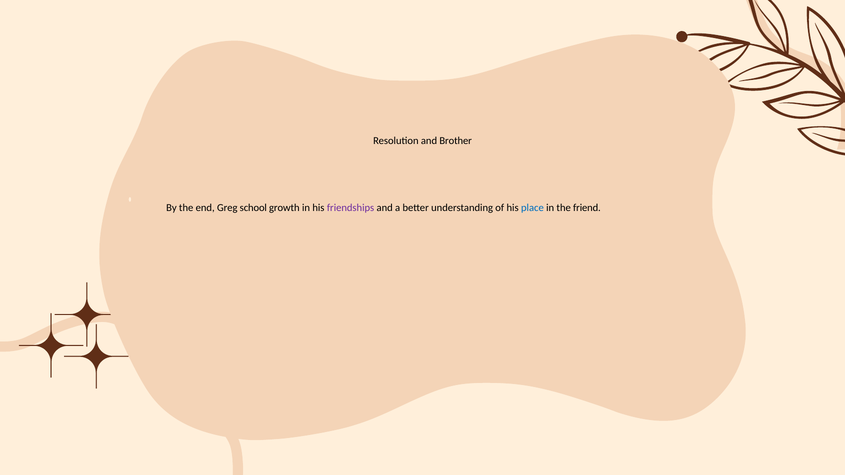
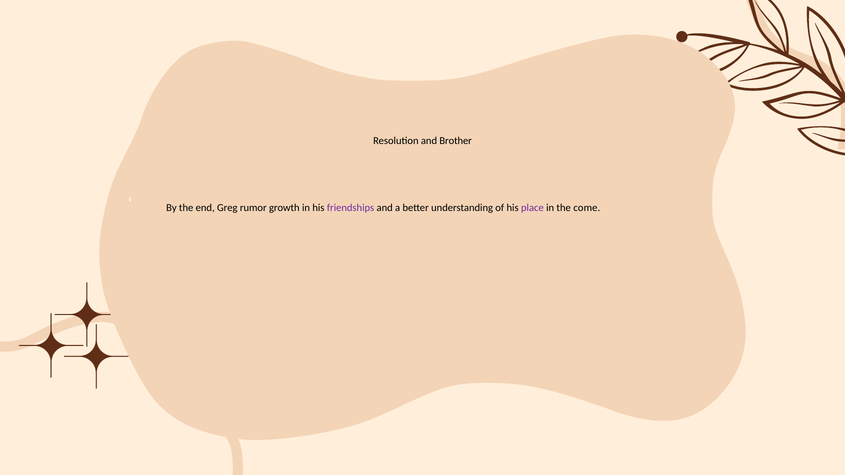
school: school -> rumor
place colour: blue -> purple
friend: friend -> come
